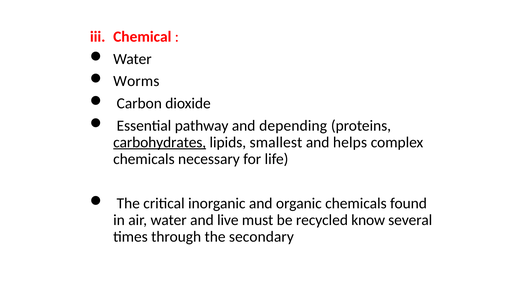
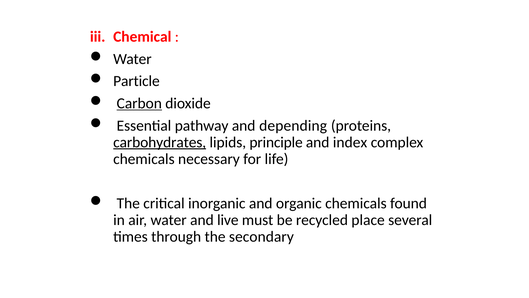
Worms: Worms -> Particle
Carbon underline: none -> present
smallest: smallest -> principle
helps: helps -> index
know: know -> place
